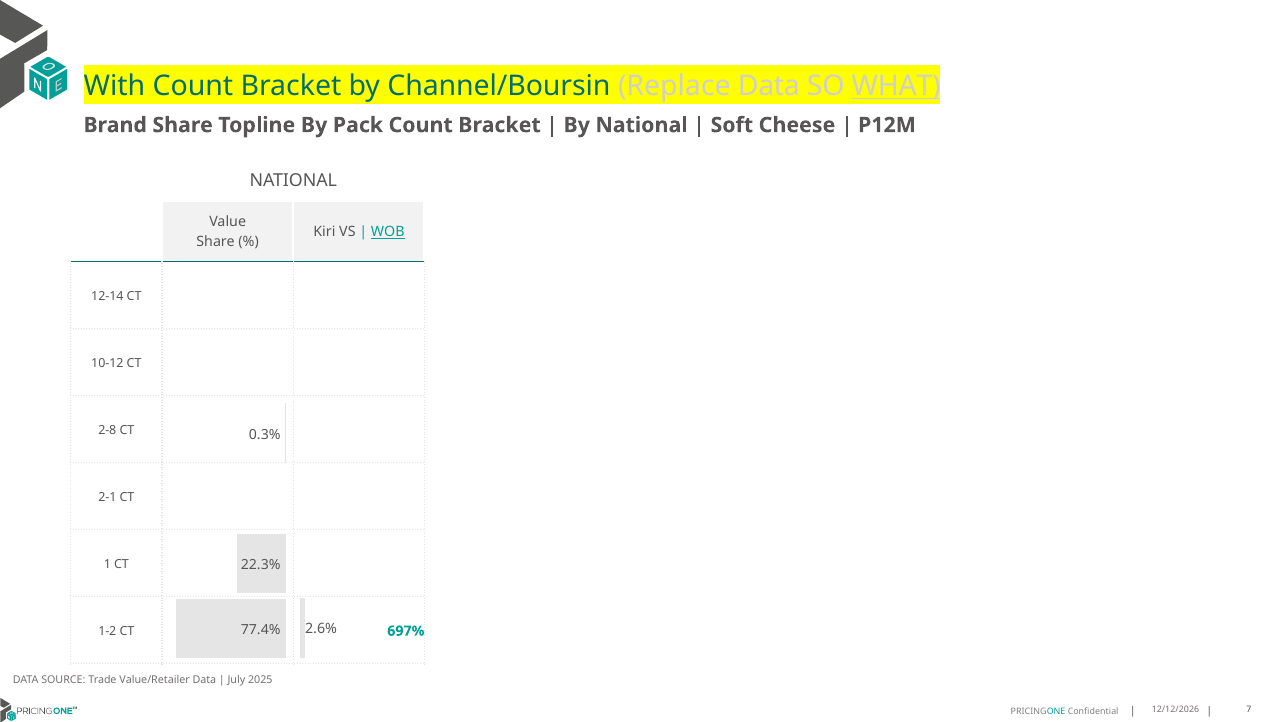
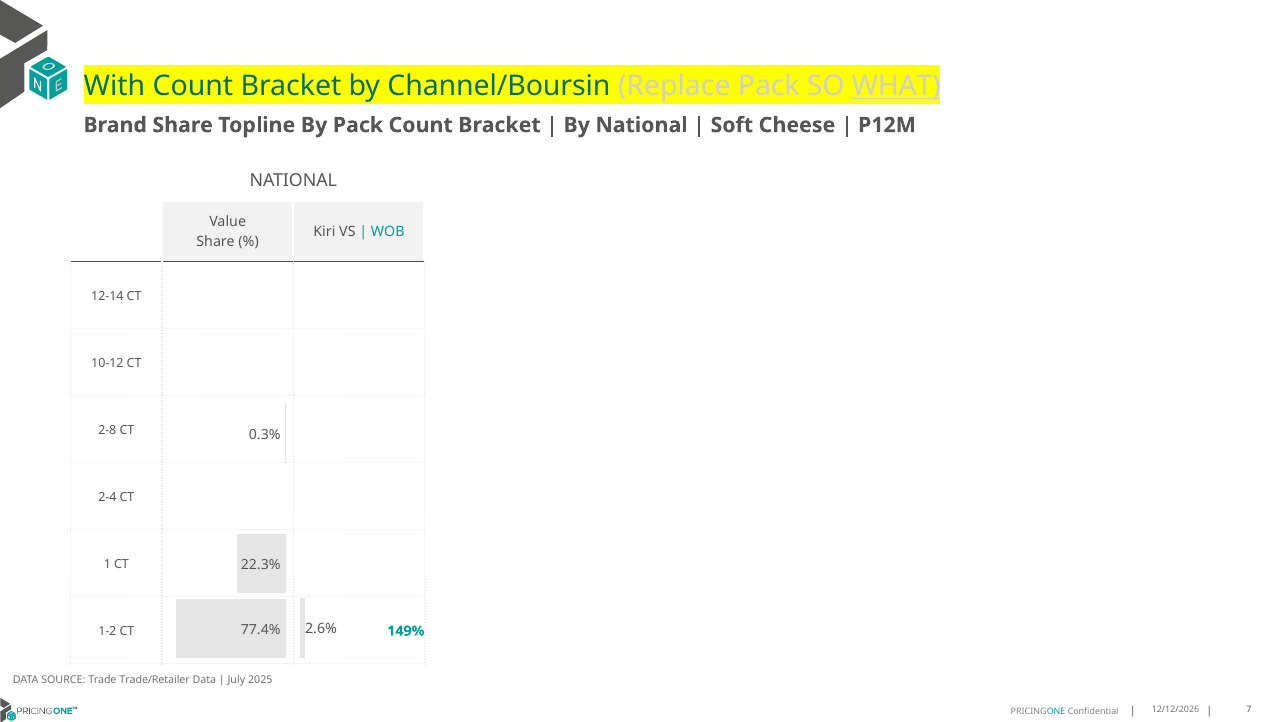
Replace Data: Data -> Pack
WOB underline: present -> none
2-1: 2-1 -> 2-4
697%: 697% -> 149%
Value/Retailer: Value/Retailer -> Trade/Retailer
